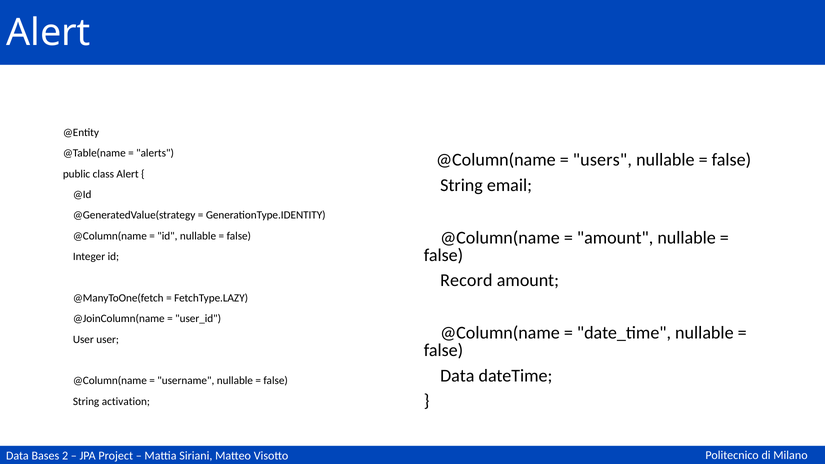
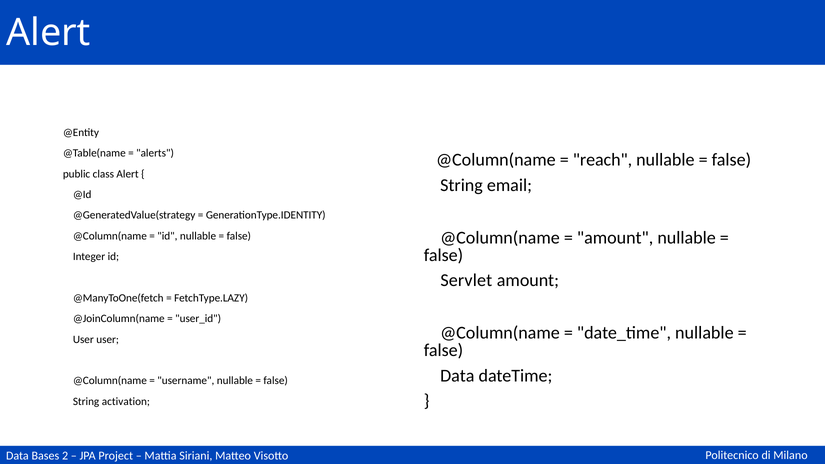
users: users -> reach
Record: Record -> Servlet
